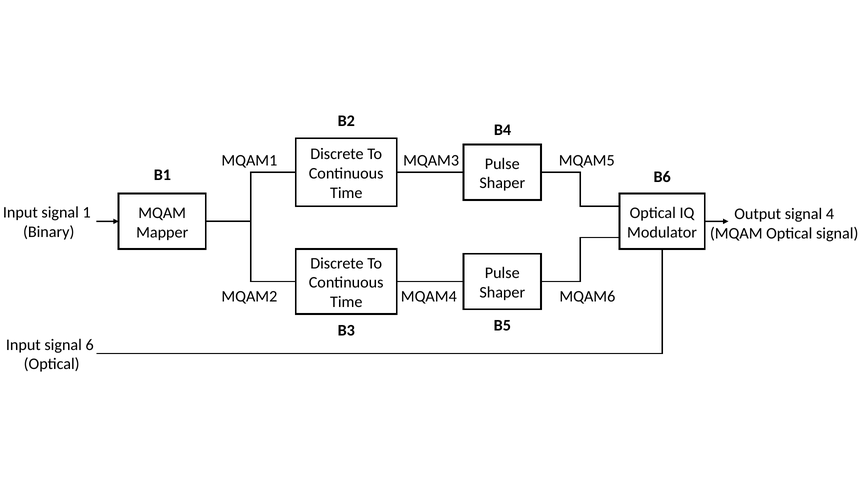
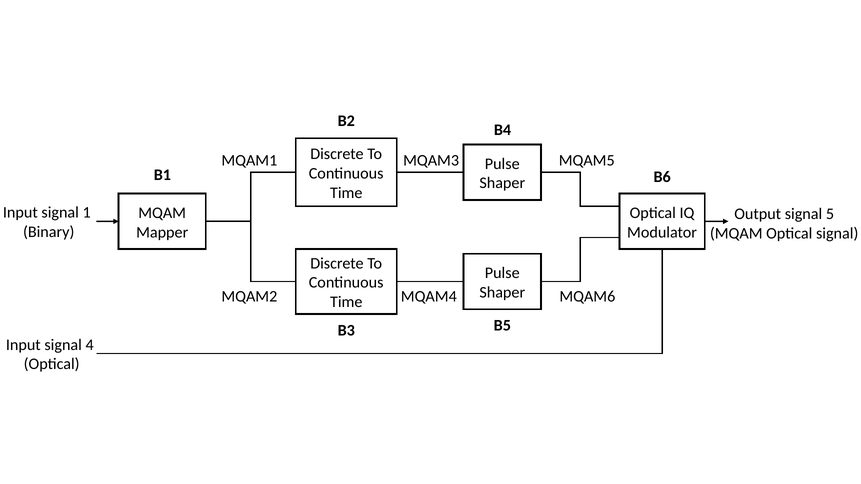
4: 4 -> 5
6: 6 -> 4
